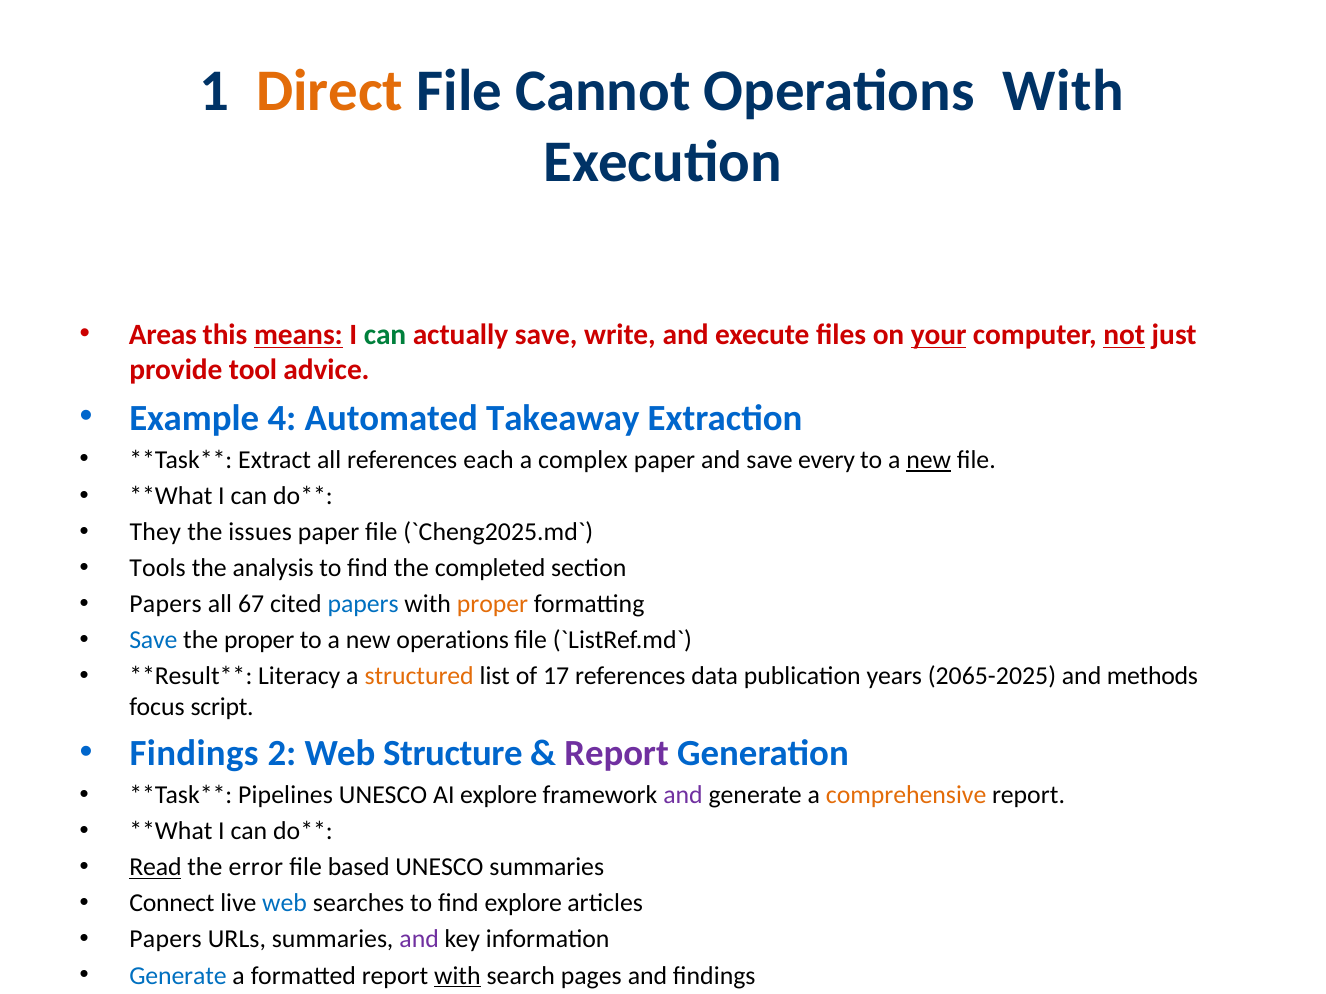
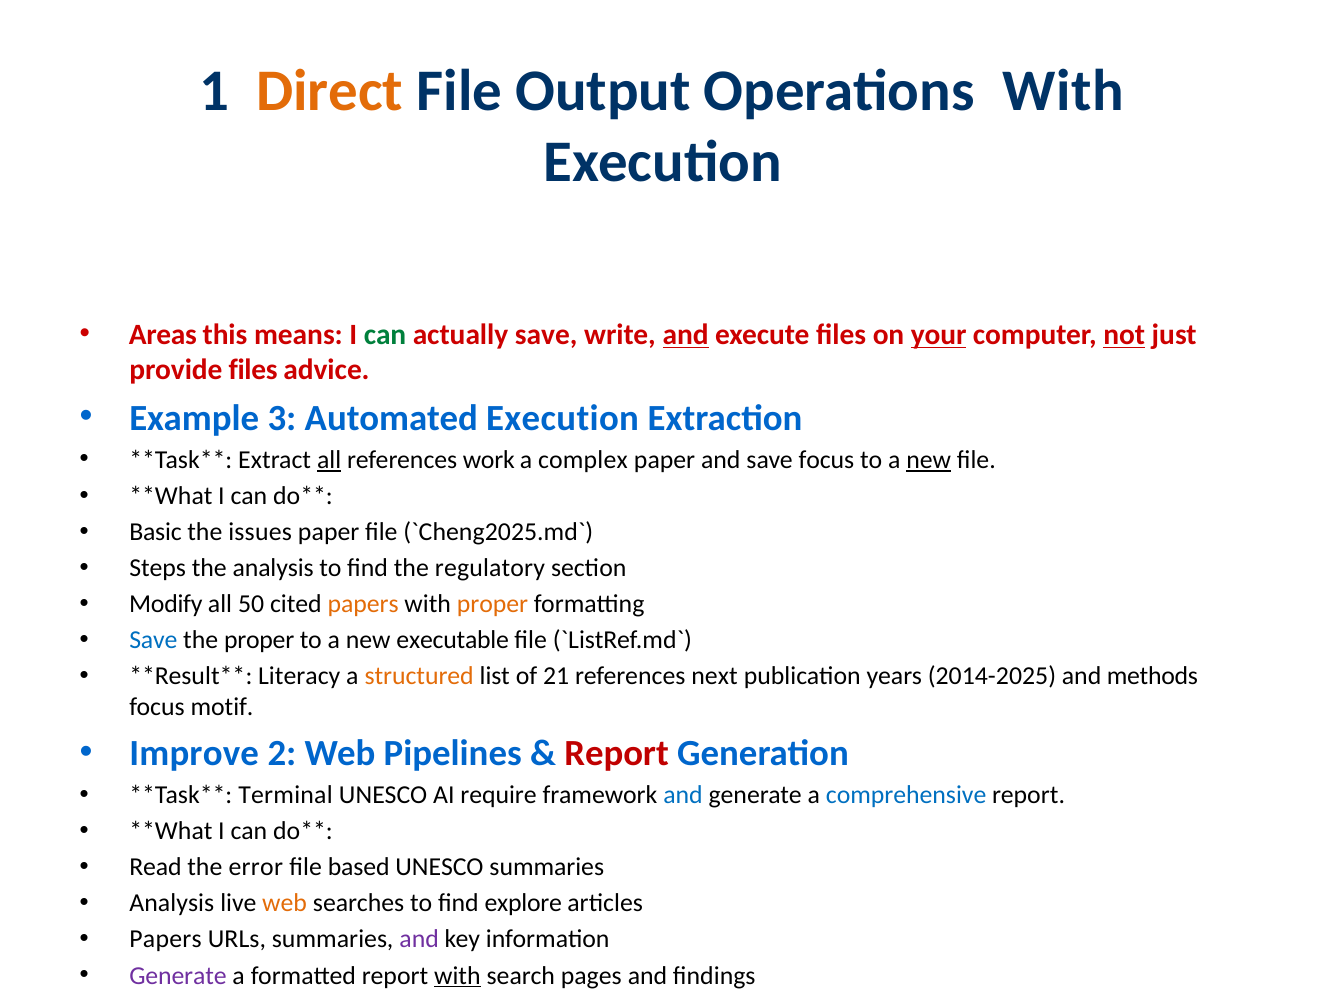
File Cannot: Cannot -> Output
means underline: present -> none
and at (686, 335) underline: none -> present
provide tool: tool -> files
4 at (282, 418): 4 -> 3
Automated Takeaway: Takeaway -> Execution
all at (329, 460) underline: none -> present
each: each -> work
save every: every -> focus
They: They -> Basic
Tools: Tools -> Steps
completed: completed -> regulatory
Papers at (166, 605): Papers -> Modify
67: 67 -> 50
papers at (363, 605) colour: blue -> orange
new operations: operations -> executable
17: 17 -> 21
references data: data -> next
2065-2025: 2065-2025 -> 2014-2025
script: script -> motif
Findings at (194, 753): Findings -> Improve
Structure: Structure -> Pipelines
Report at (617, 753) colour: purple -> red
Pipelines at (286, 795): Pipelines -> Terminal
AI explore: explore -> require
and at (683, 795) colour: purple -> blue
comprehensive colour: orange -> blue
Read underline: present -> none
Connect at (172, 904): Connect -> Analysis
web at (285, 904) colour: blue -> orange
Generate at (178, 976) colour: blue -> purple
